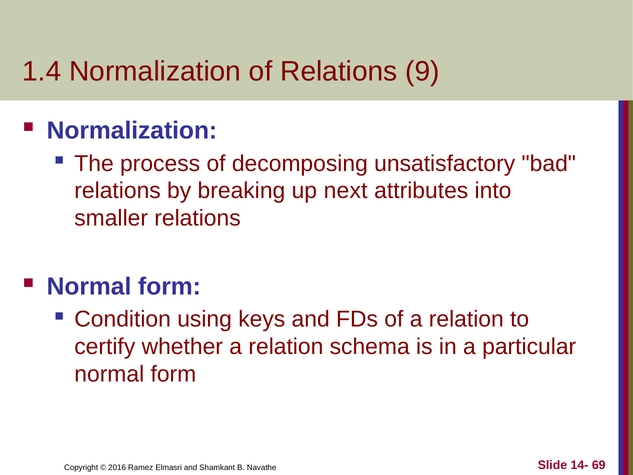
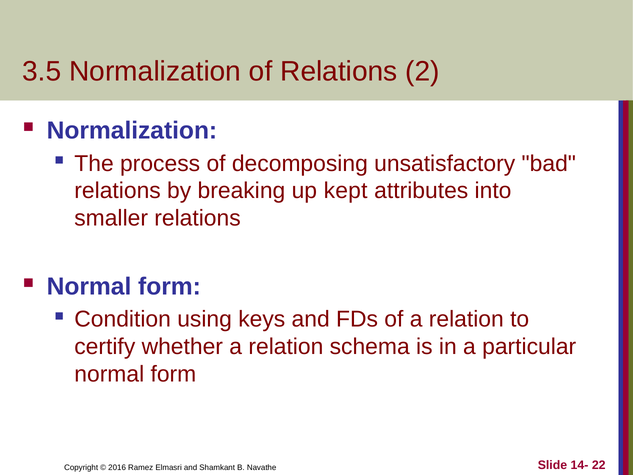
1.4: 1.4 -> 3.5
9: 9 -> 2
next: next -> kept
69: 69 -> 22
